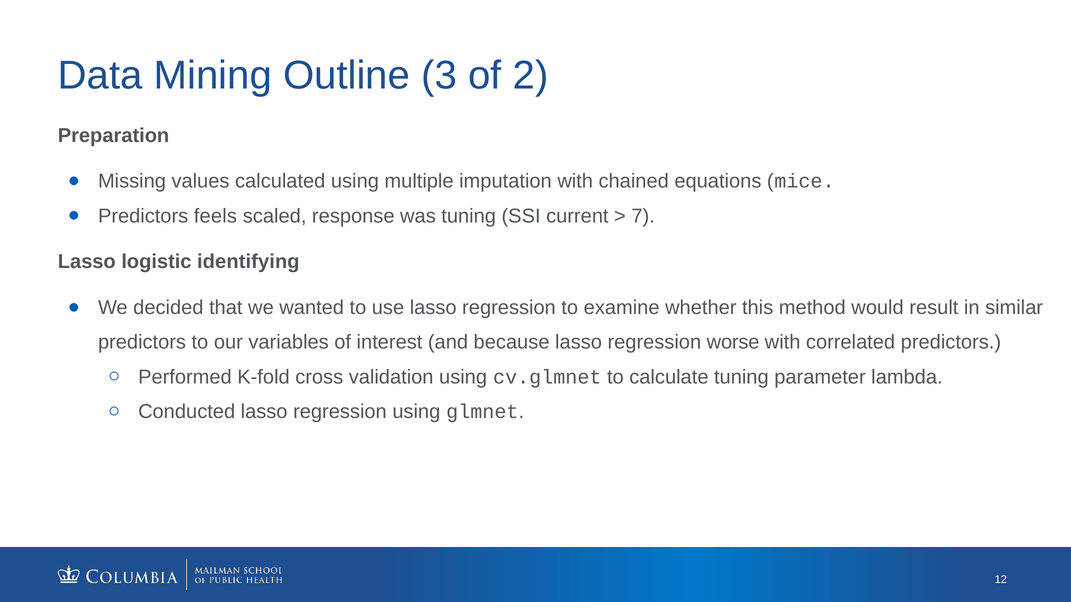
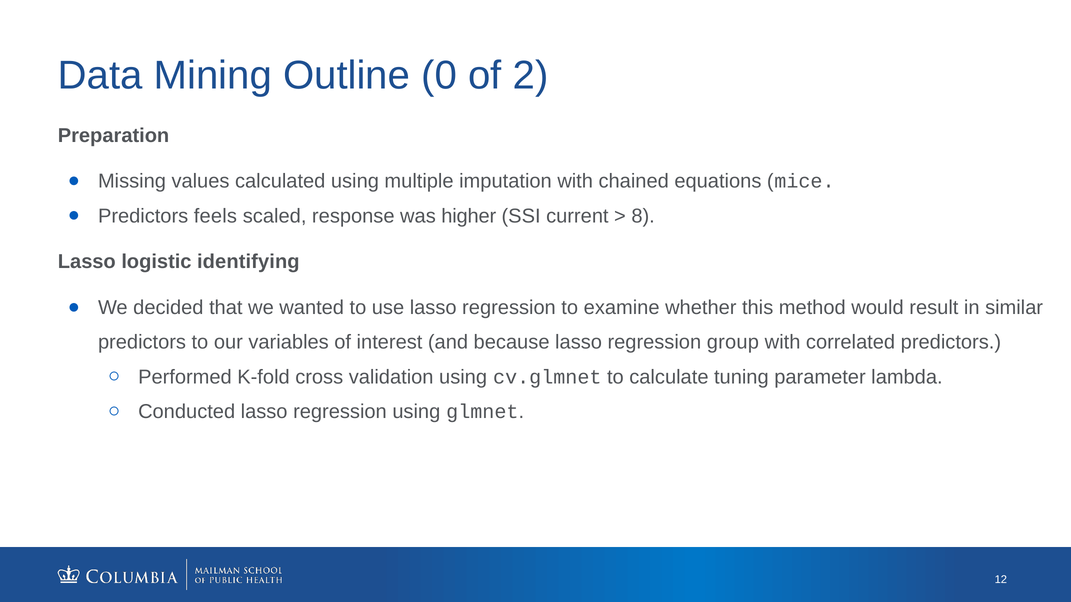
3: 3 -> 0
was tuning: tuning -> higher
7: 7 -> 8
worse: worse -> group
